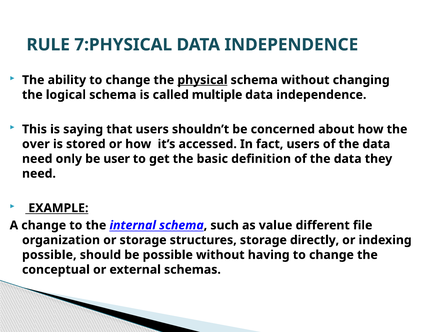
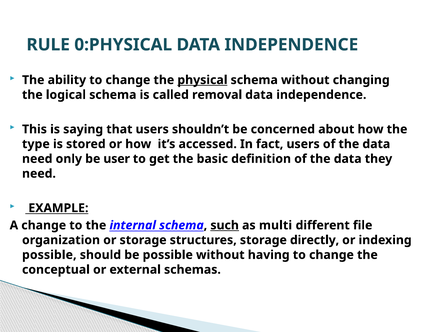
7:PHYSICAL: 7:PHYSICAL -> 0:PHYSICAL
multiple: multiple -> removal
over: over -> type
such underline: none -> present
value: value -> multi
